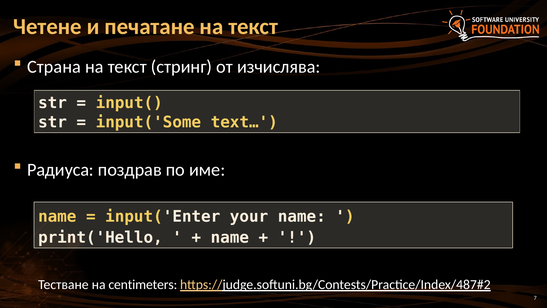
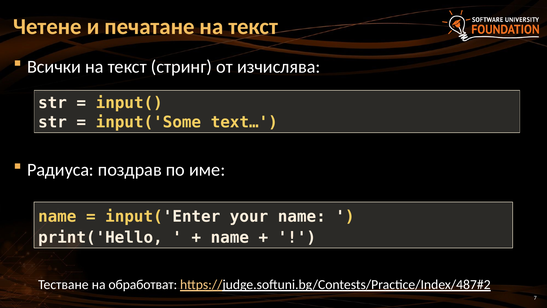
Страна: Страна -> Всички
centimeters: centimeters -> обработват
